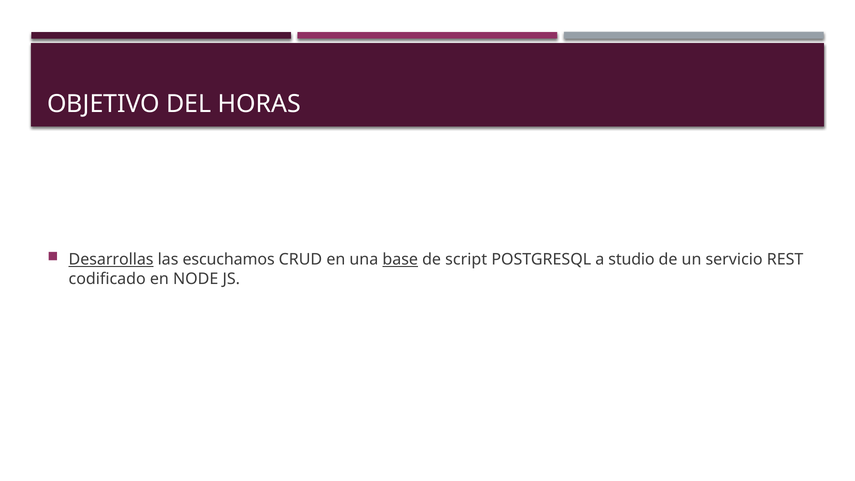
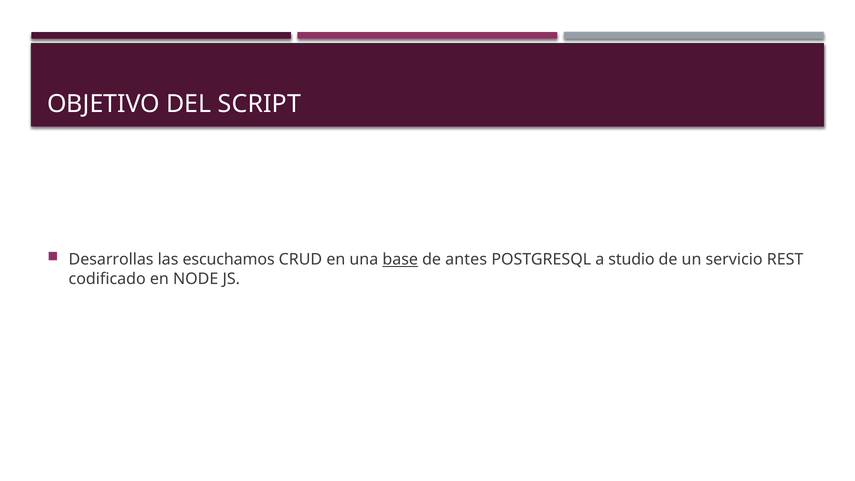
HORAS: HORAS -> SCRIPT
Desarrollas underline: present -> none
script: script -> antes
